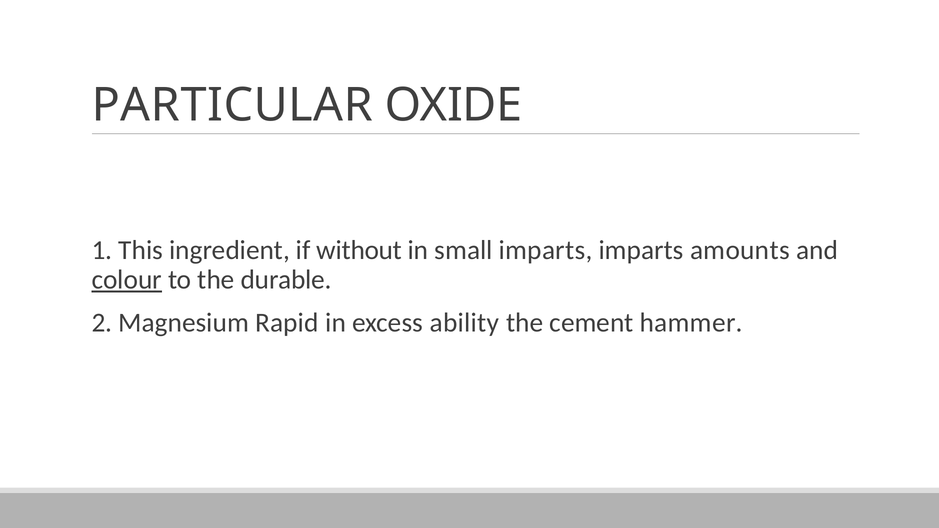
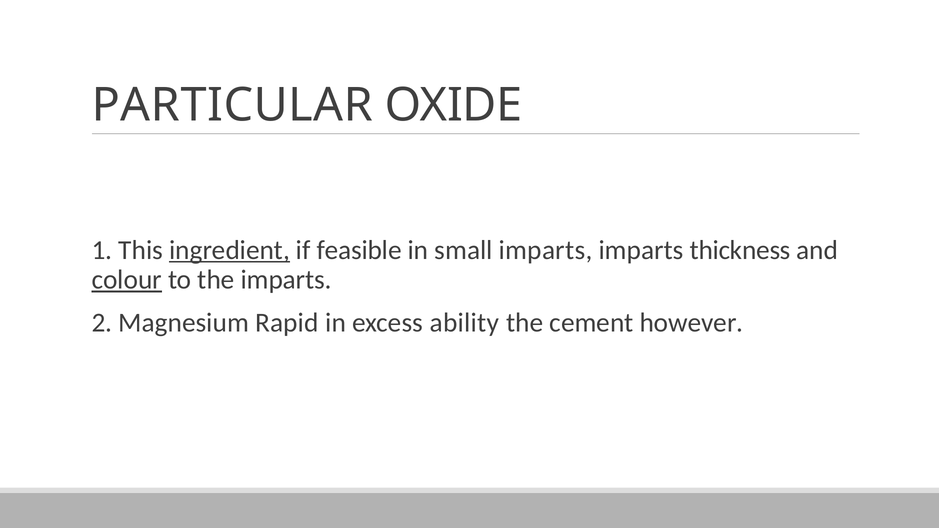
ingredient underline: none -> present
without: without -> feasible
amounts: amounts -> thickness
the durable: durable -> imparts
hammer: hammer -> however
